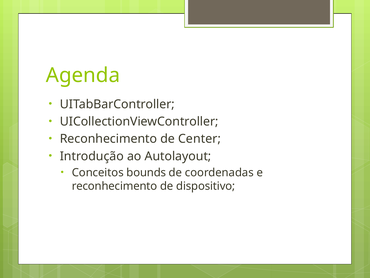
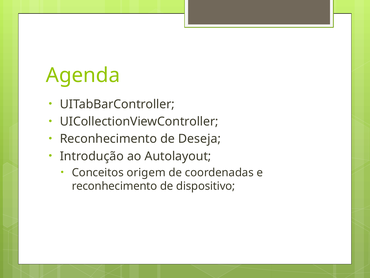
Center: Center -> Deseja
bounds: bounds -> origem
